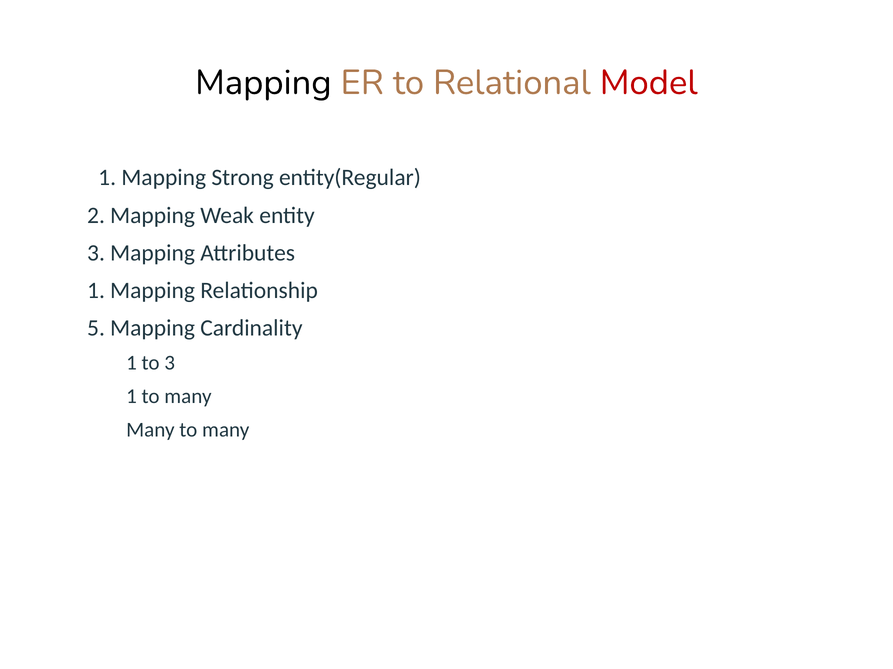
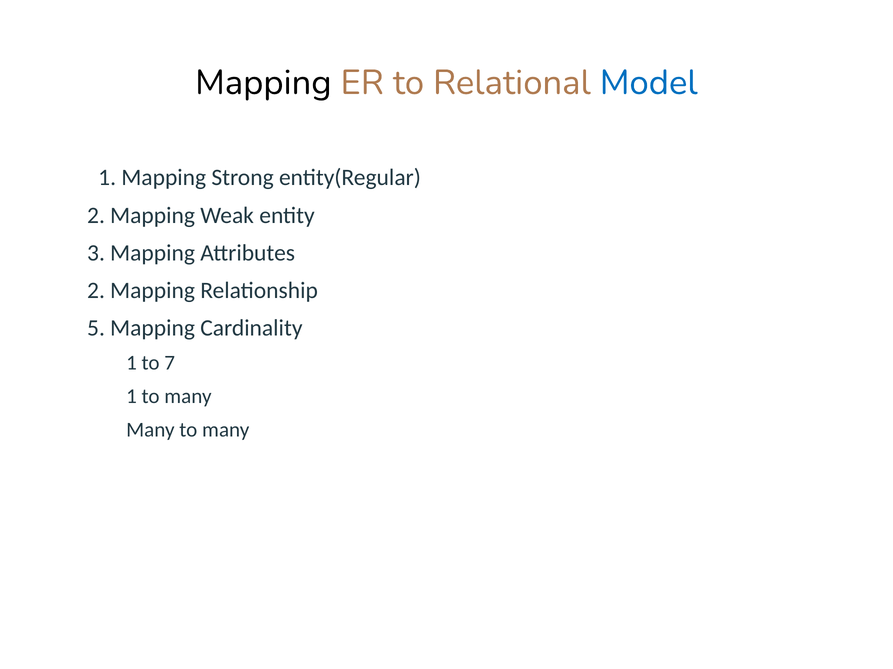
Model colour: red -> blue
1 at (96, 291): 1 -> 2
to 3: 3 -> 7
